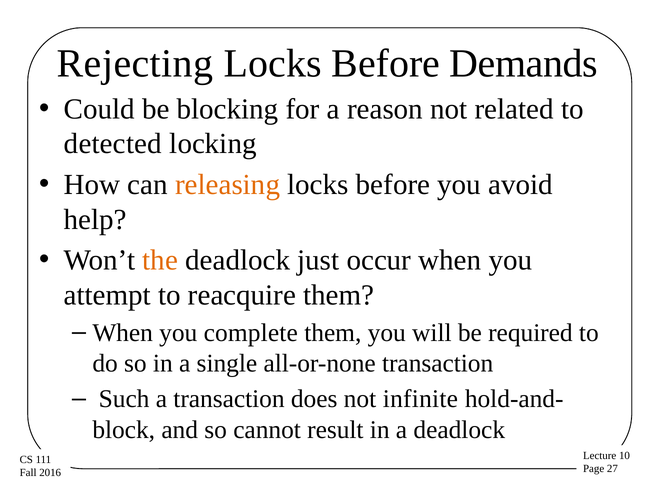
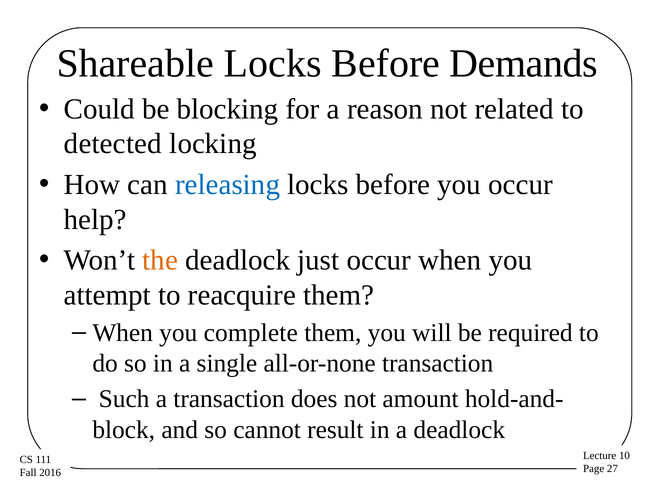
Rejecting: Rejecting -> Shareable
releasing colour: orange -> blue
you avoid: avoid -> occur
infinite: infinite -> amount
